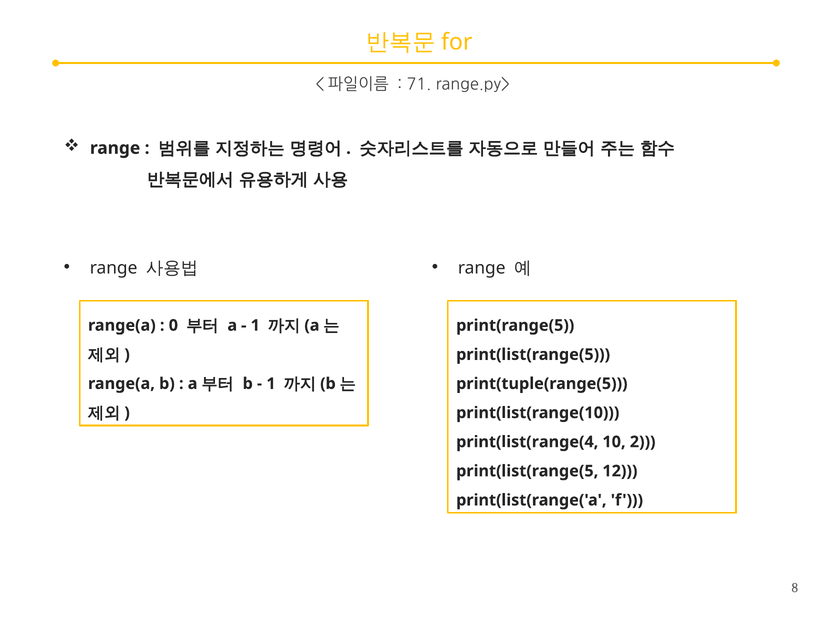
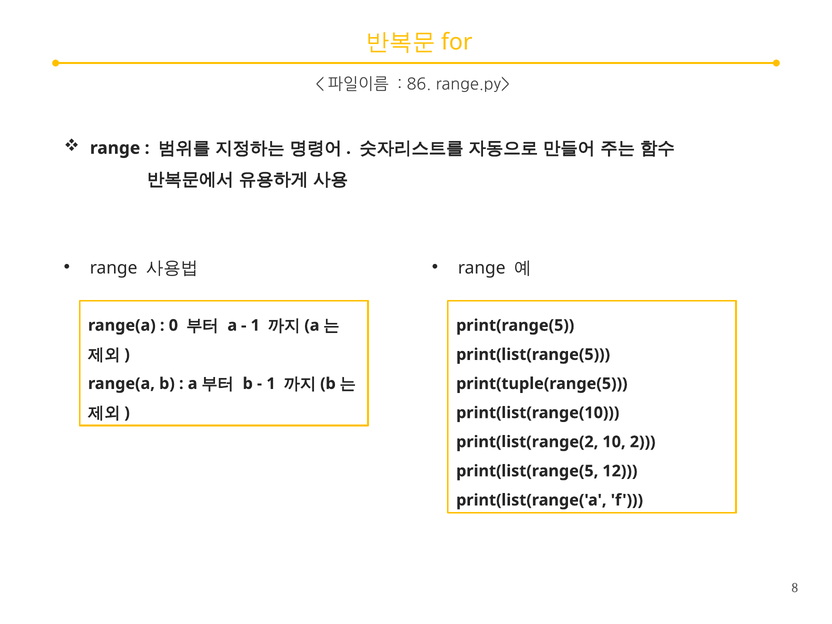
71: 71 -> 86
print(list(range(4: print(list(range(4 -> print(list(range(2
